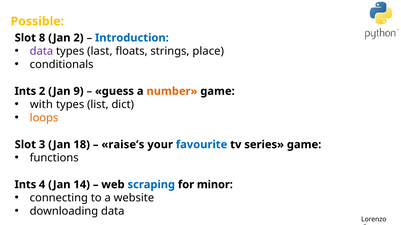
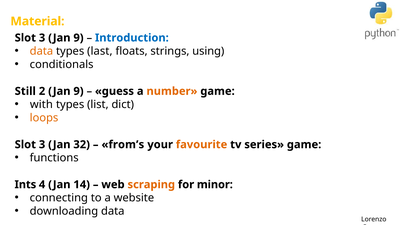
Possible: Possible -> Material
8 at (42, 38): 8 -> 3
2 at (78, 38): 2 -> 9
data at (41, 51) colour: purple -> orange
place: place -> using
Ints at (25, 91): Ints -> Still
18: 18 -> 32
raise’s: raise’s -> from’s
favourite colour: blue -> orange
scraping colour: blue -> orange
